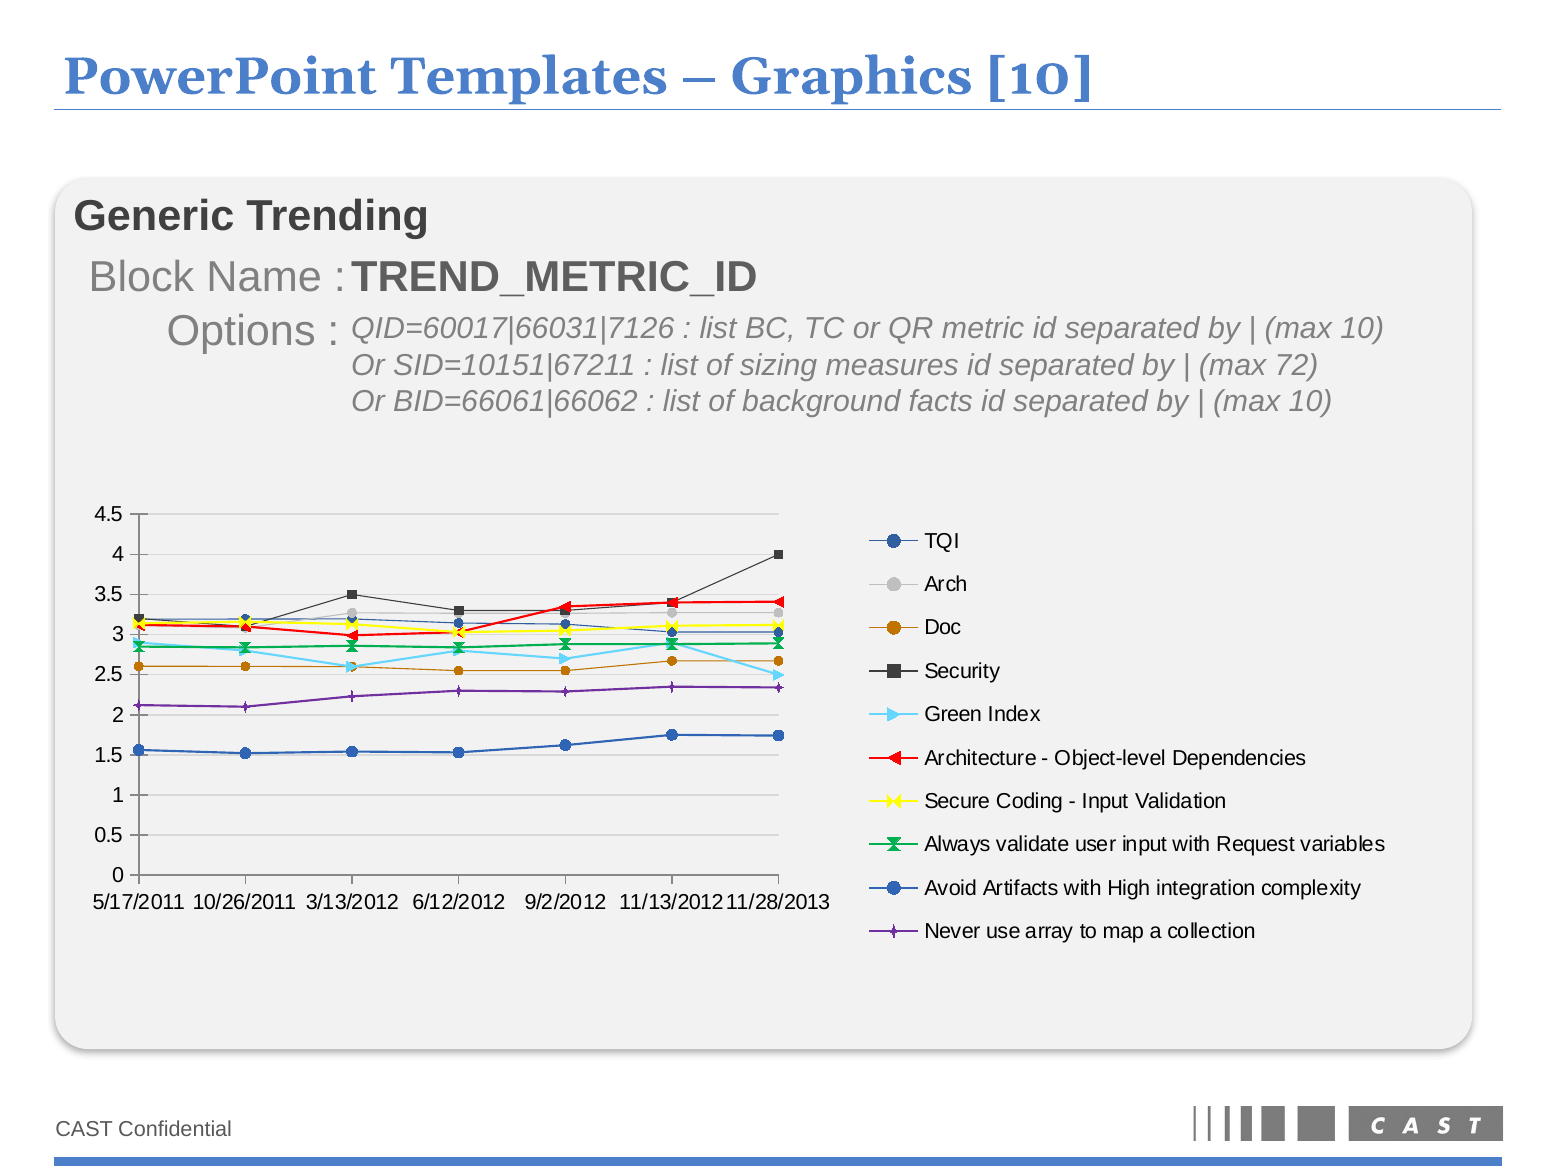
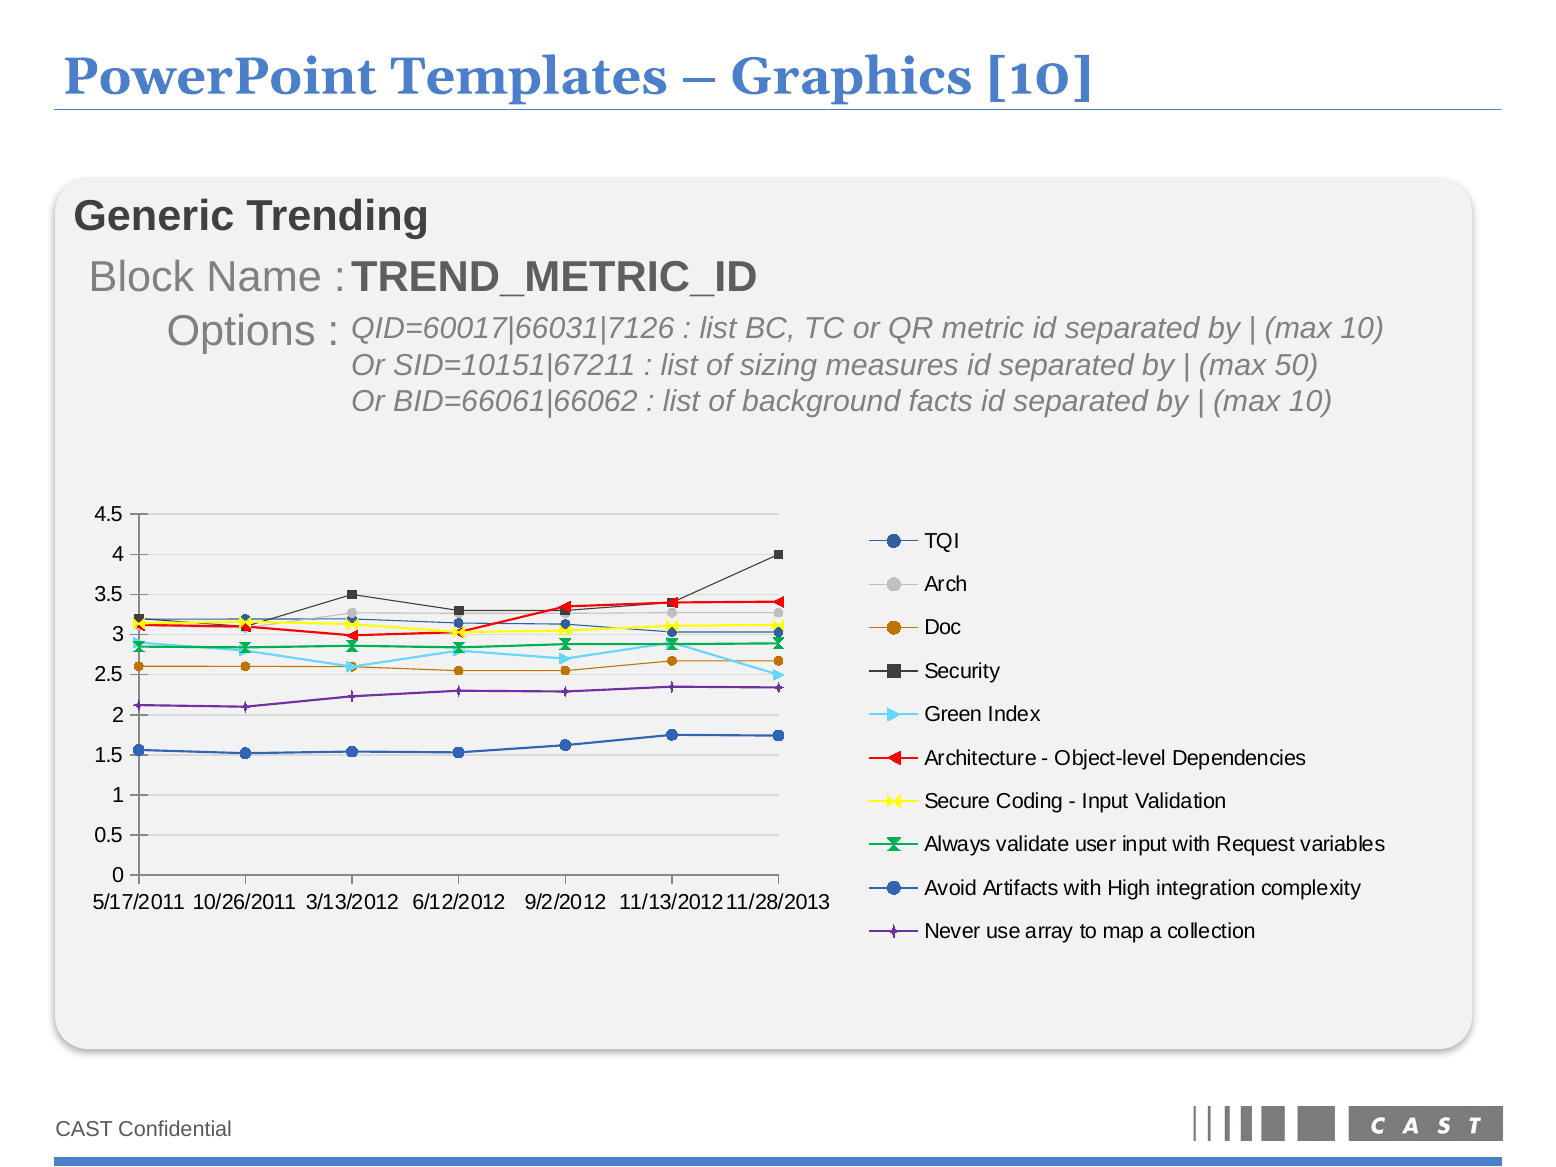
72: 72 -> 50
